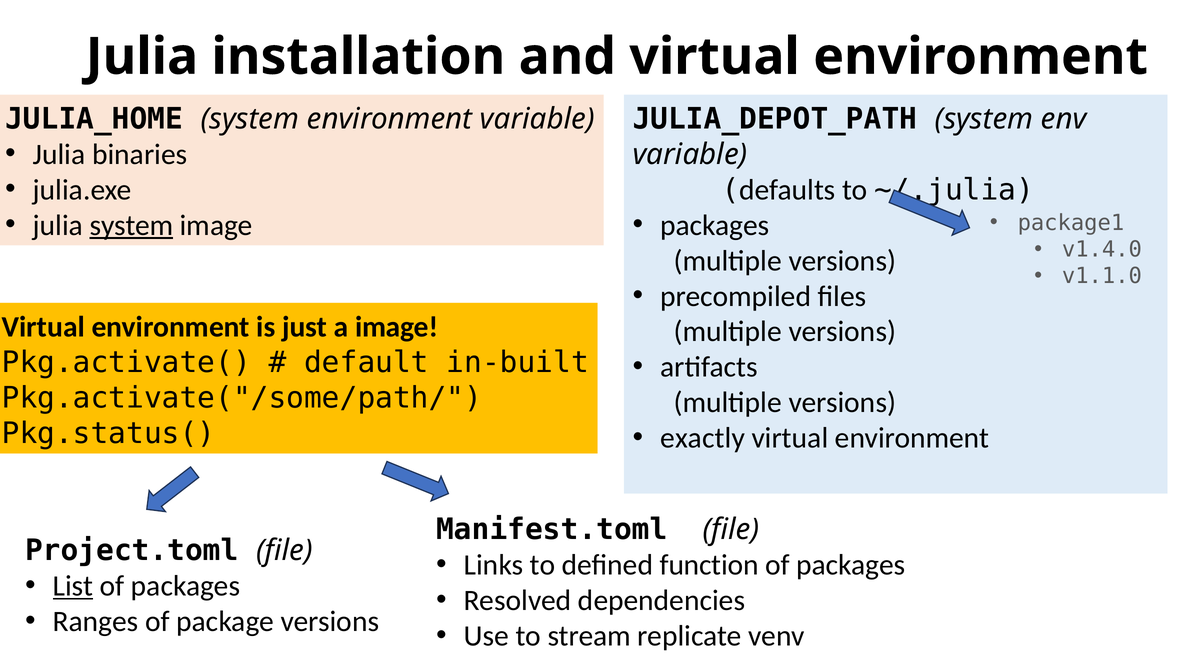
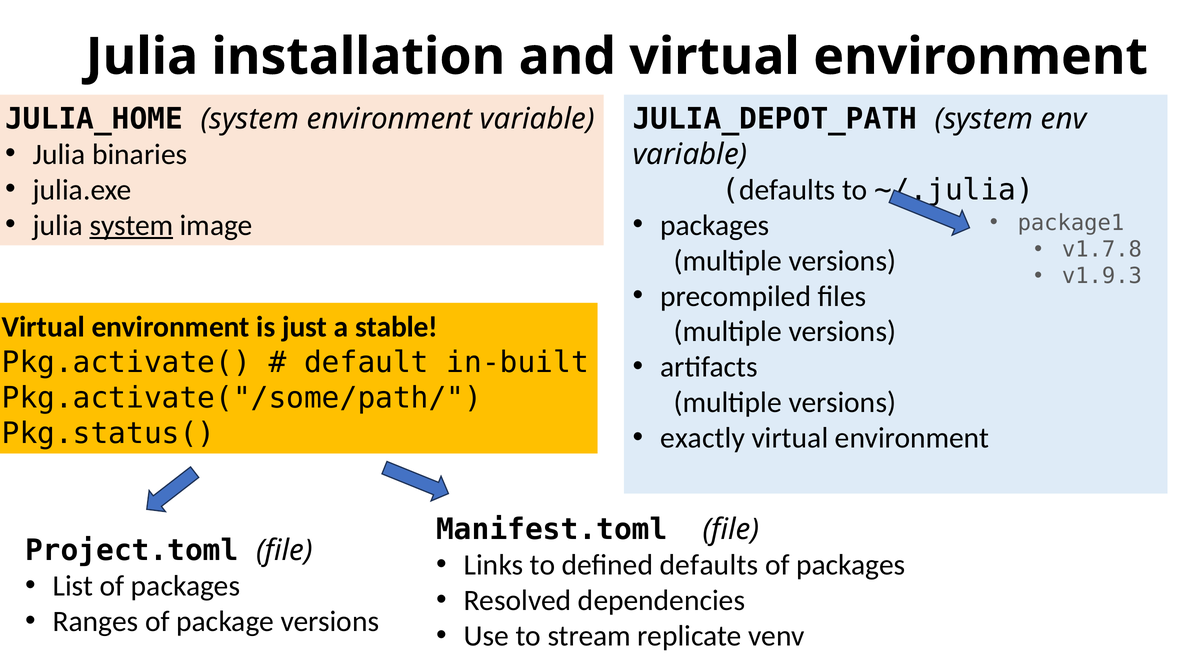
v1.4.0: v1.4.0 -> v1.7.8
v1.1.0: v1.1.0 -> v1.9.3
a image: image -> stable
defined function: function -> defaults
List underline: present -> none
